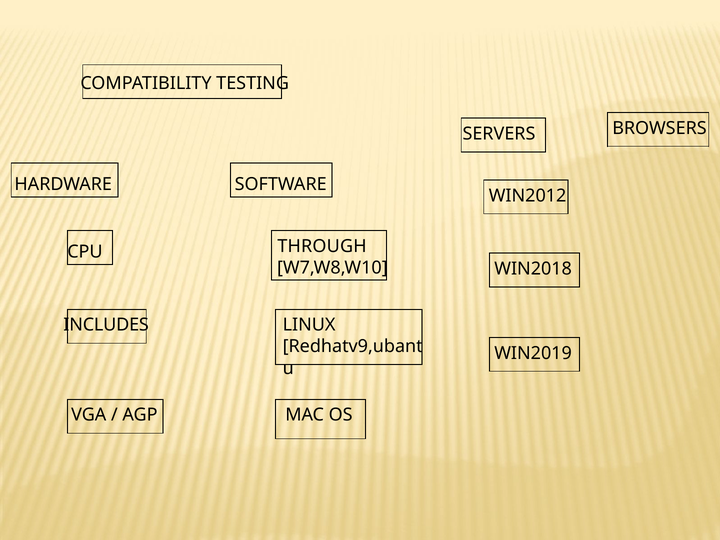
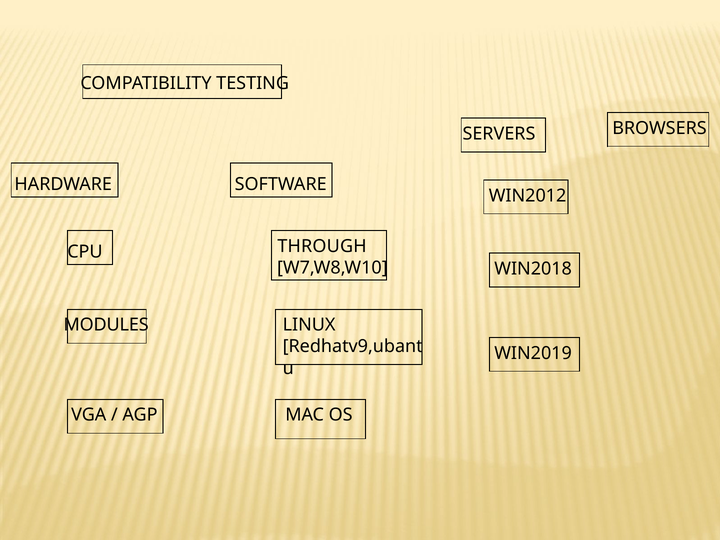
INCLUDES: INCLUDES -> MODULES
